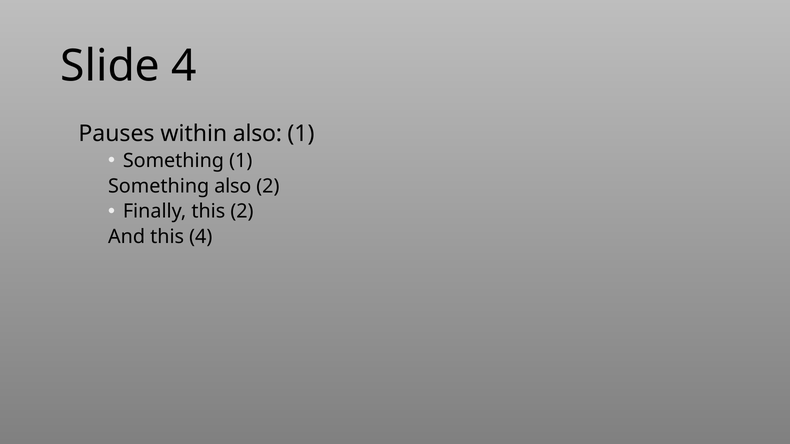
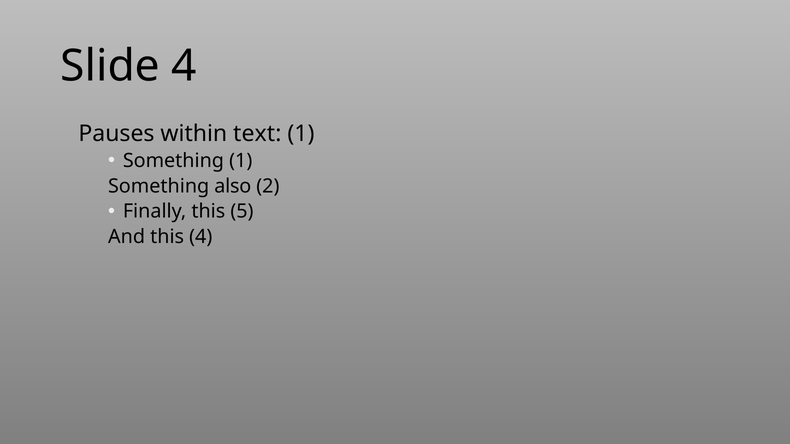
within also: also -> text
this 2: 2 -> 5
